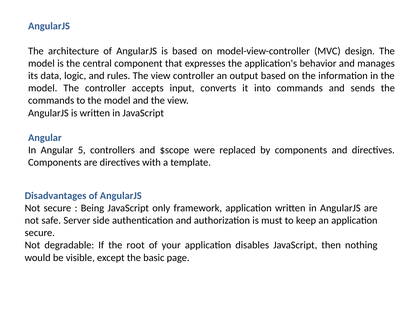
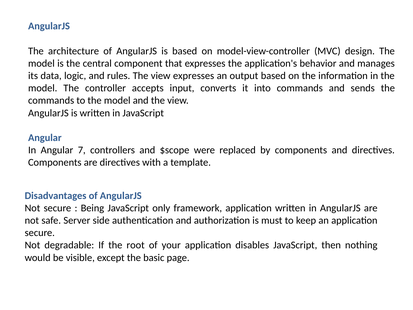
view controller: controller -> expresses
5: 5 -> 7
